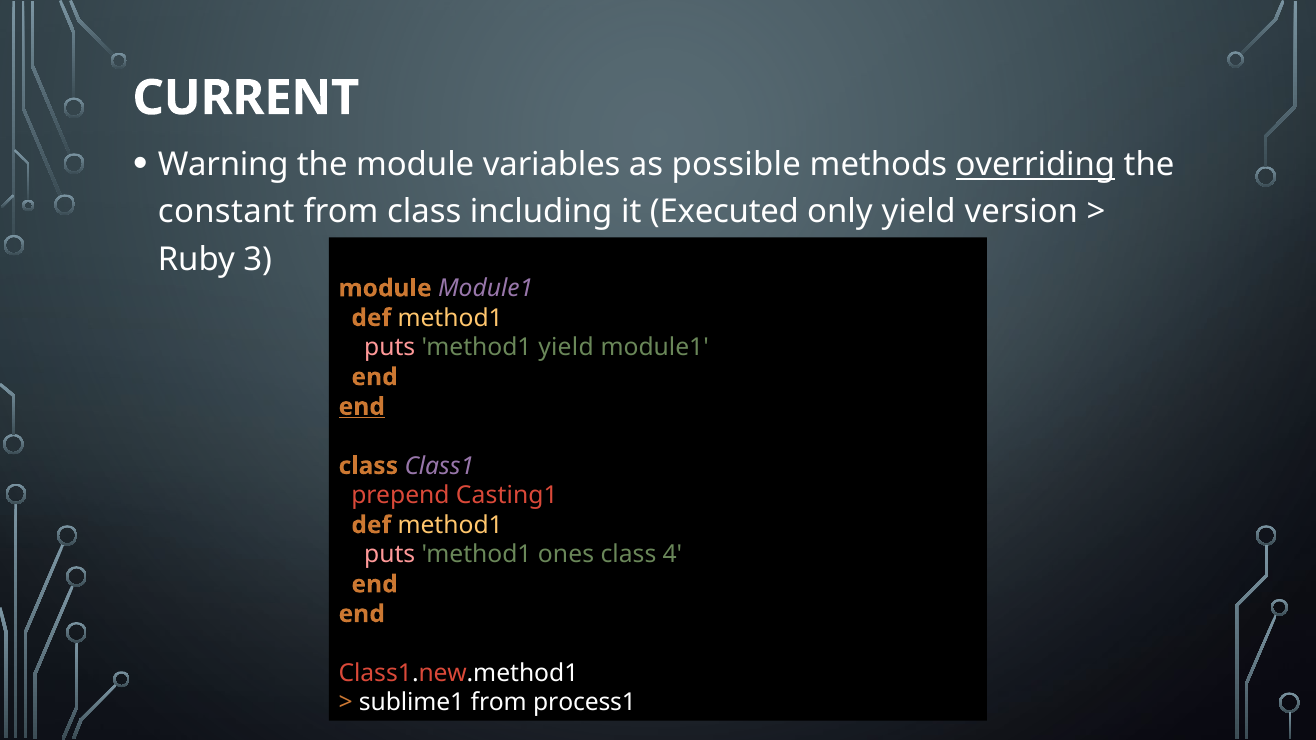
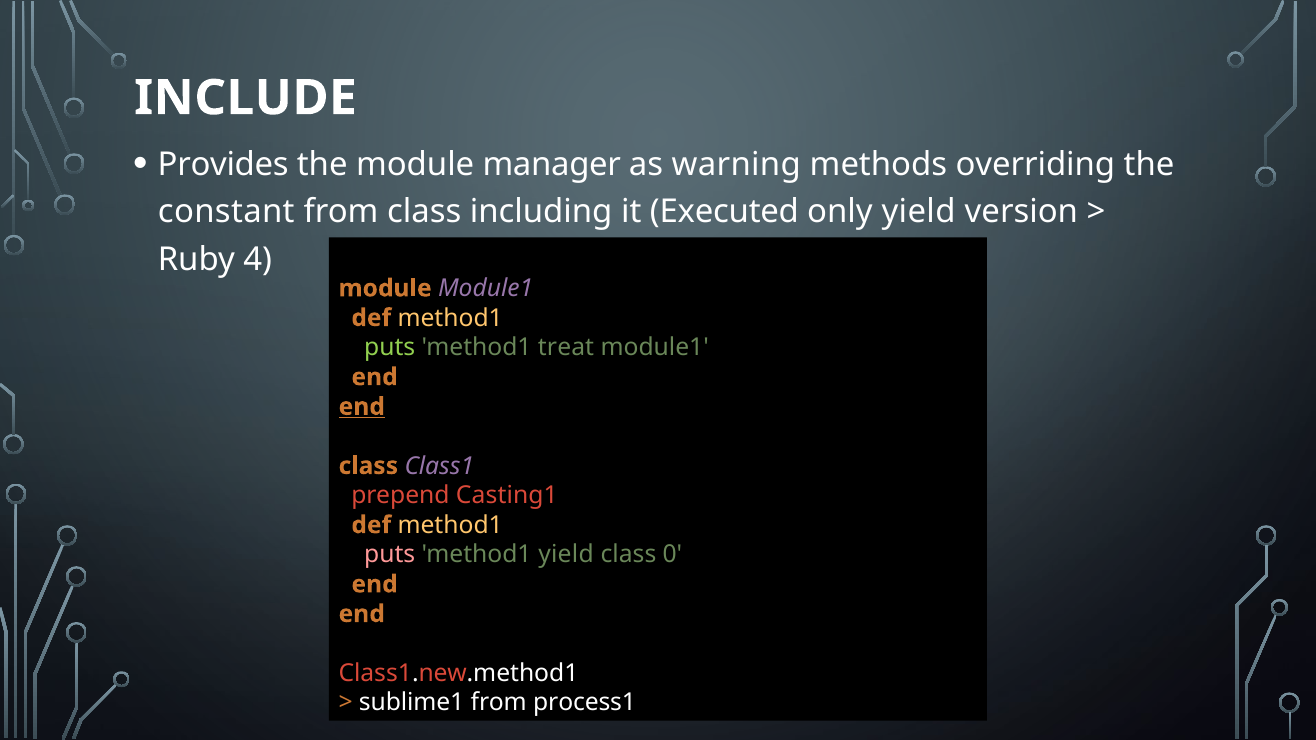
CURRENT: CURRENT -> INCLUDE
Warning: Warning -> Provides
variables: variables -> manager
possible: possible -> warning
overriding underline: present -> none
3: 3 -> 4
puts at (390, 348) colour: pink -> light green
method1 yield: yield -> treat
method1 ones: ones -> yield
4: 4 -> 0
